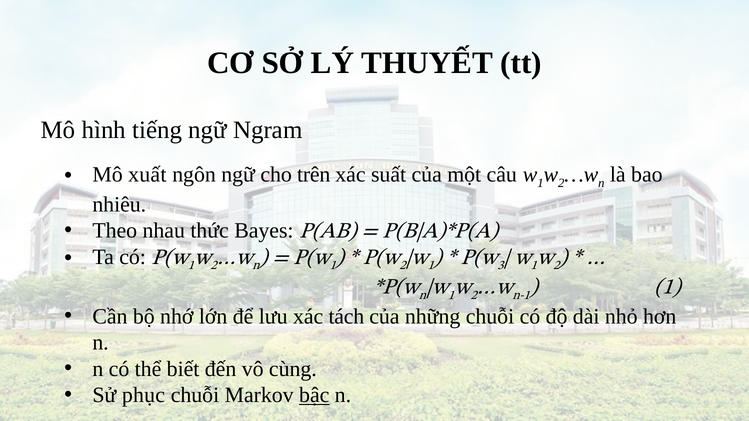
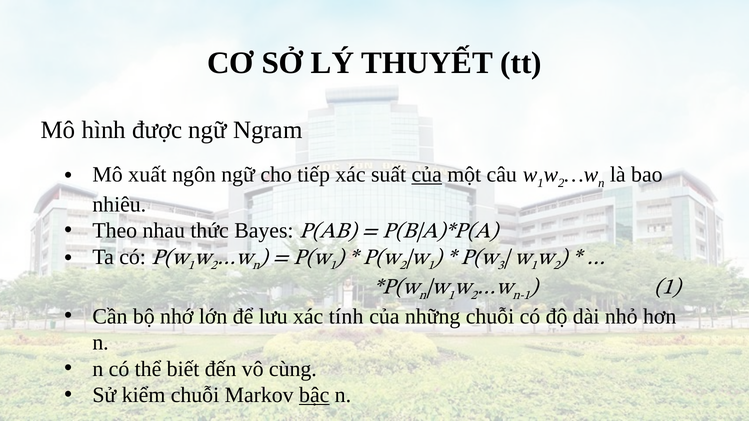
tiếng: tiếng -> được
trên: trên -> tiếp
của at (427, 175) underline: none -> present
tách: tách -> tính
phục: phục -> kiểm
